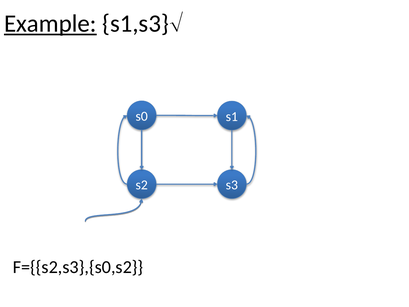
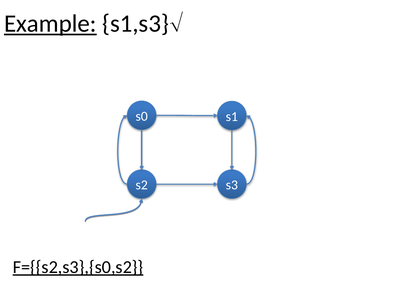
F={{s2,s3},{s0,s2 underline: none -> present
